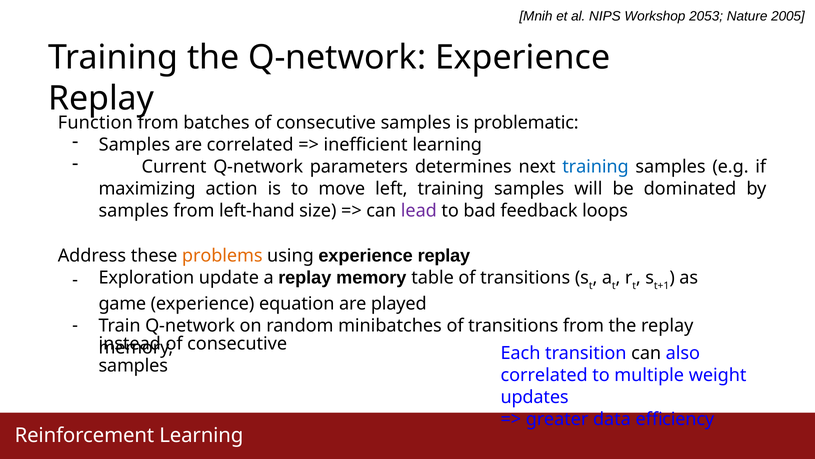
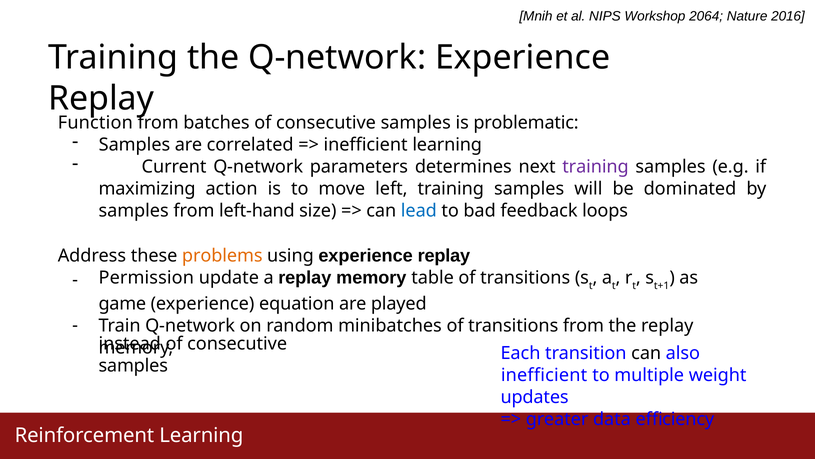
2053: 2053 -> 2064
2005: 2005 -> 2016
training at (596, 167) colour: blue -> purple
lead colour: purple -> blue
Exploration: Exploration -> Permission
correlated at (544, 375): correlated -> inefficient
